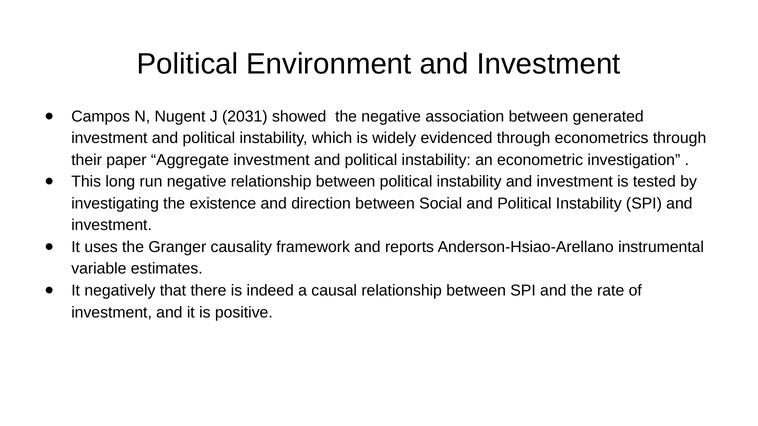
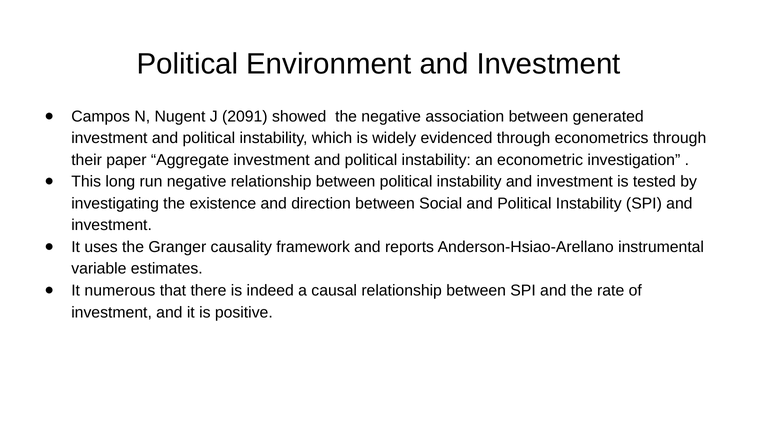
2031: 2031 -> 2091
negatively: negatively -> numerous
